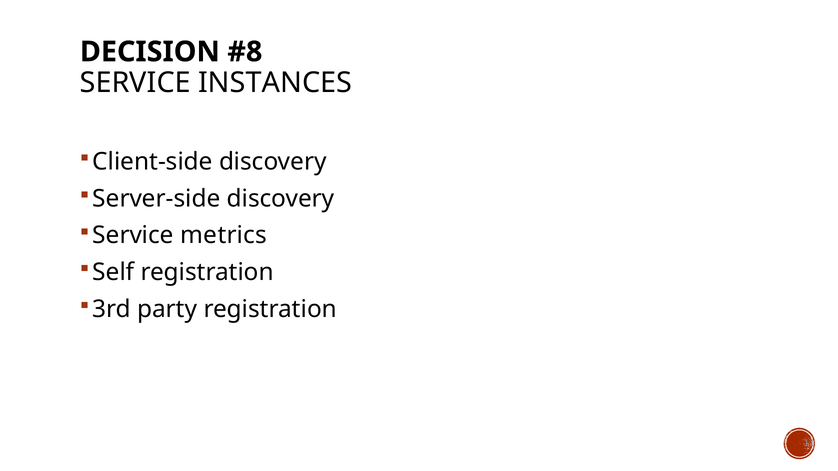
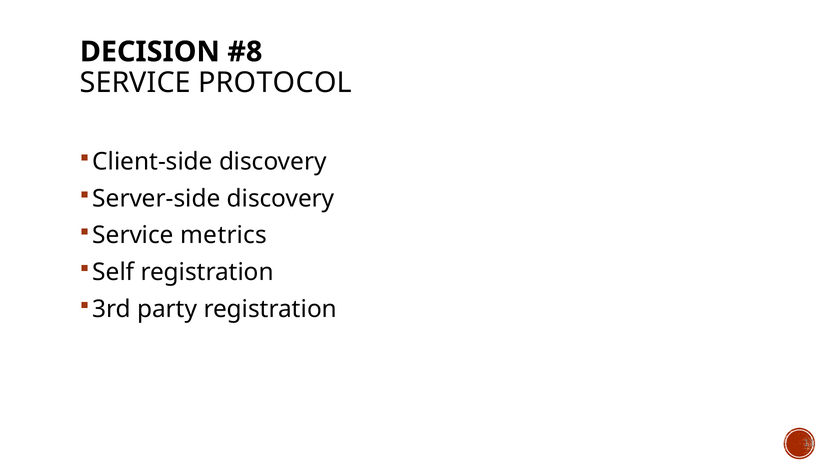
INSTANCES: INSTANCES -> PROTOCOL
